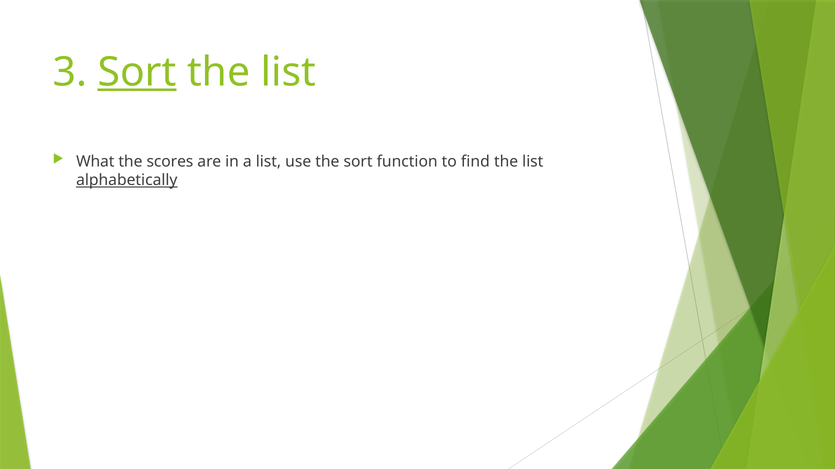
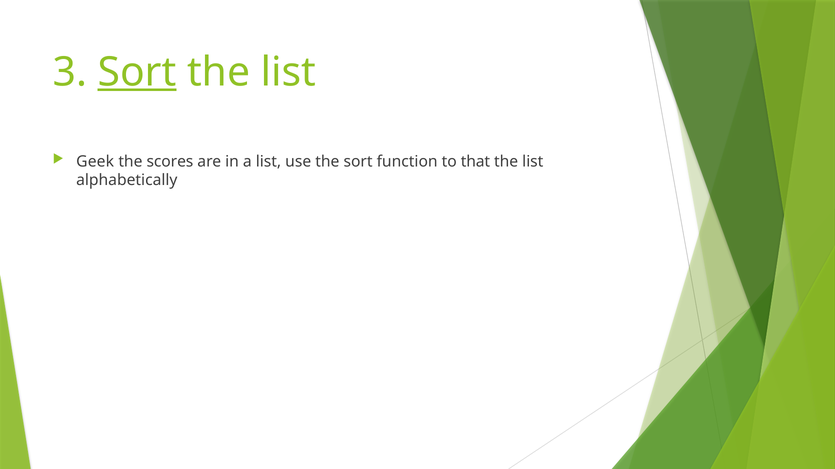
What: What -> Geek
find: find -> that
alphabetically underline: present -> none
